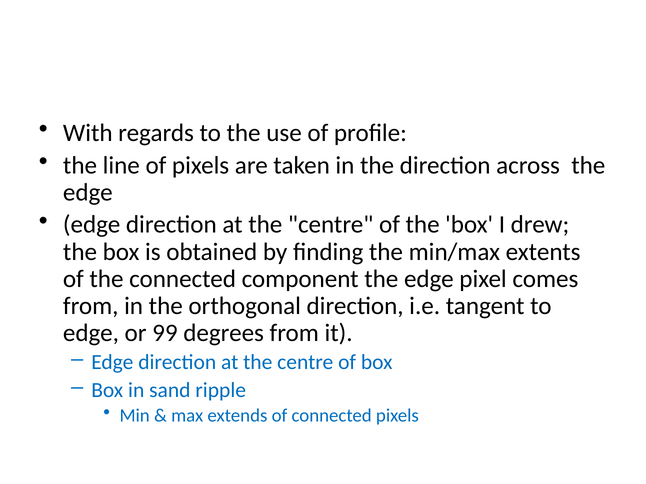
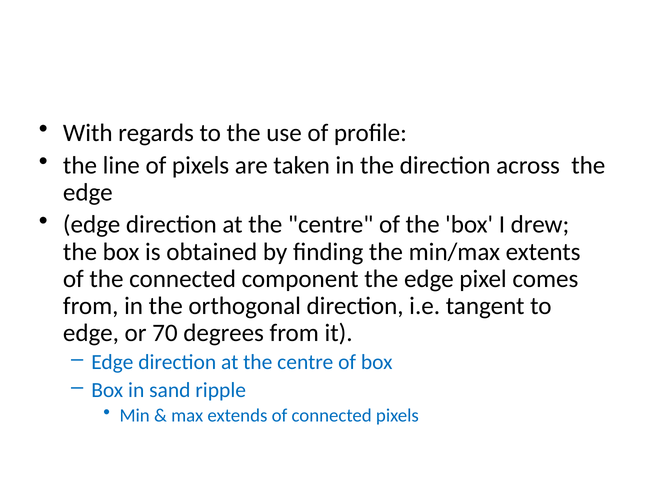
99: 99 -> 70
